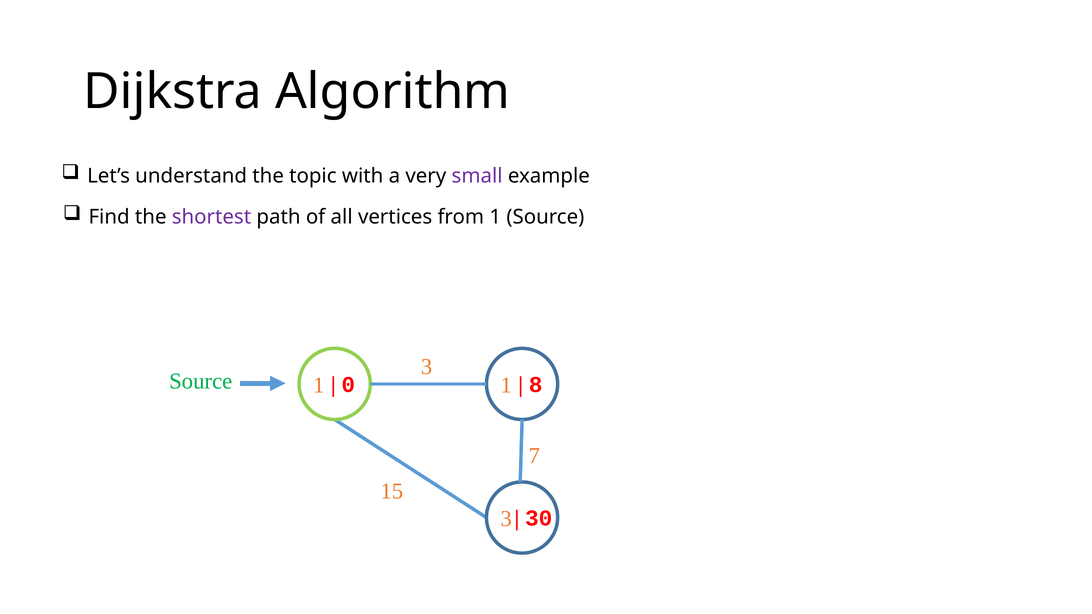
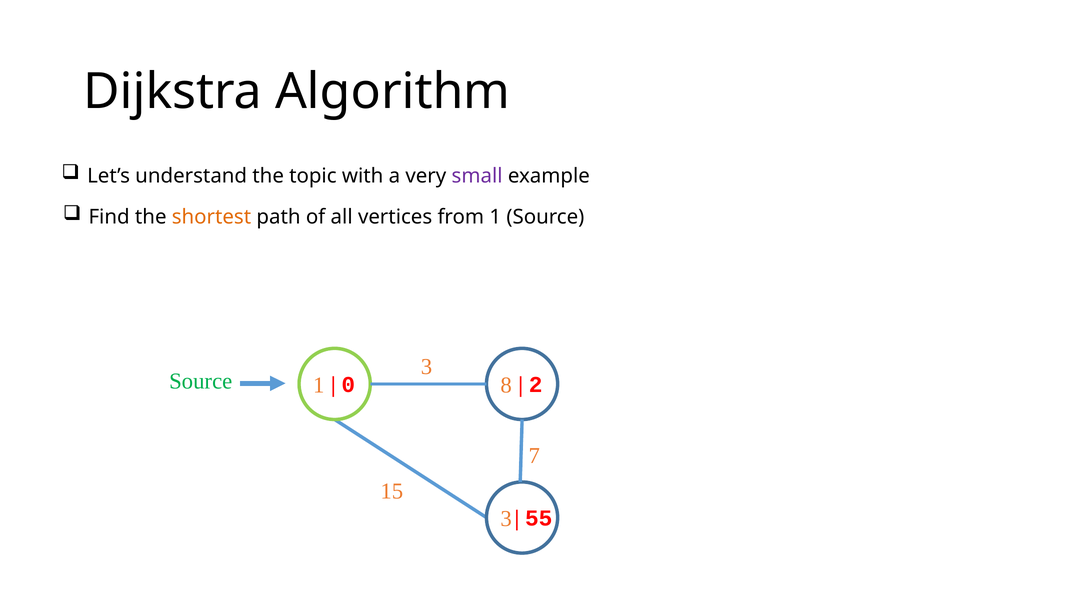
shortest colour: purple -> orange
0 1: 1 -> 8
8: 8 -> 2
30: 30 -> 55
